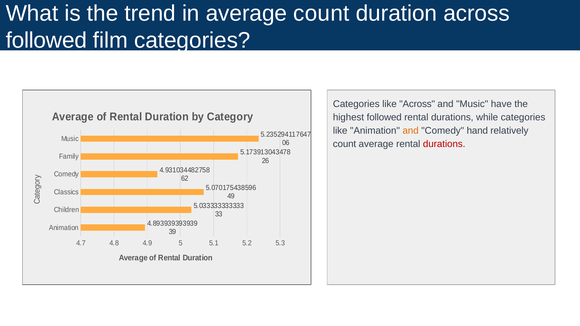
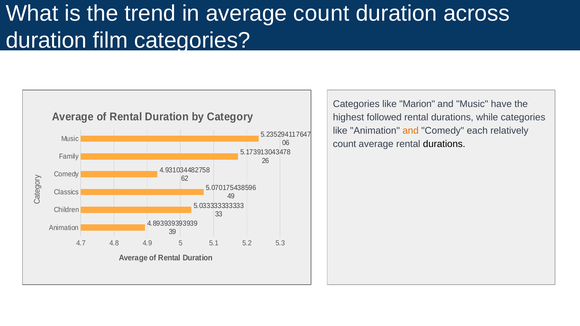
followed at (46, 40): followed -> duration
like Across: Across -> Marion
hand: hand -> each
durations at (444, 144) colour: red -> black
